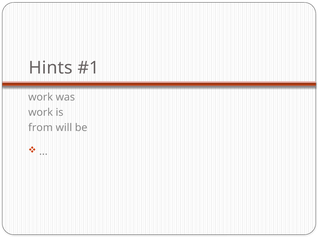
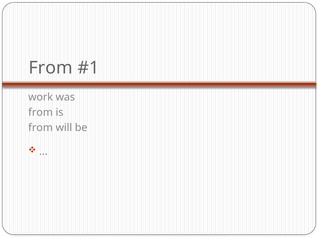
Hints at (51, 68): Hints -> From
work at (41, 113): work -> from
